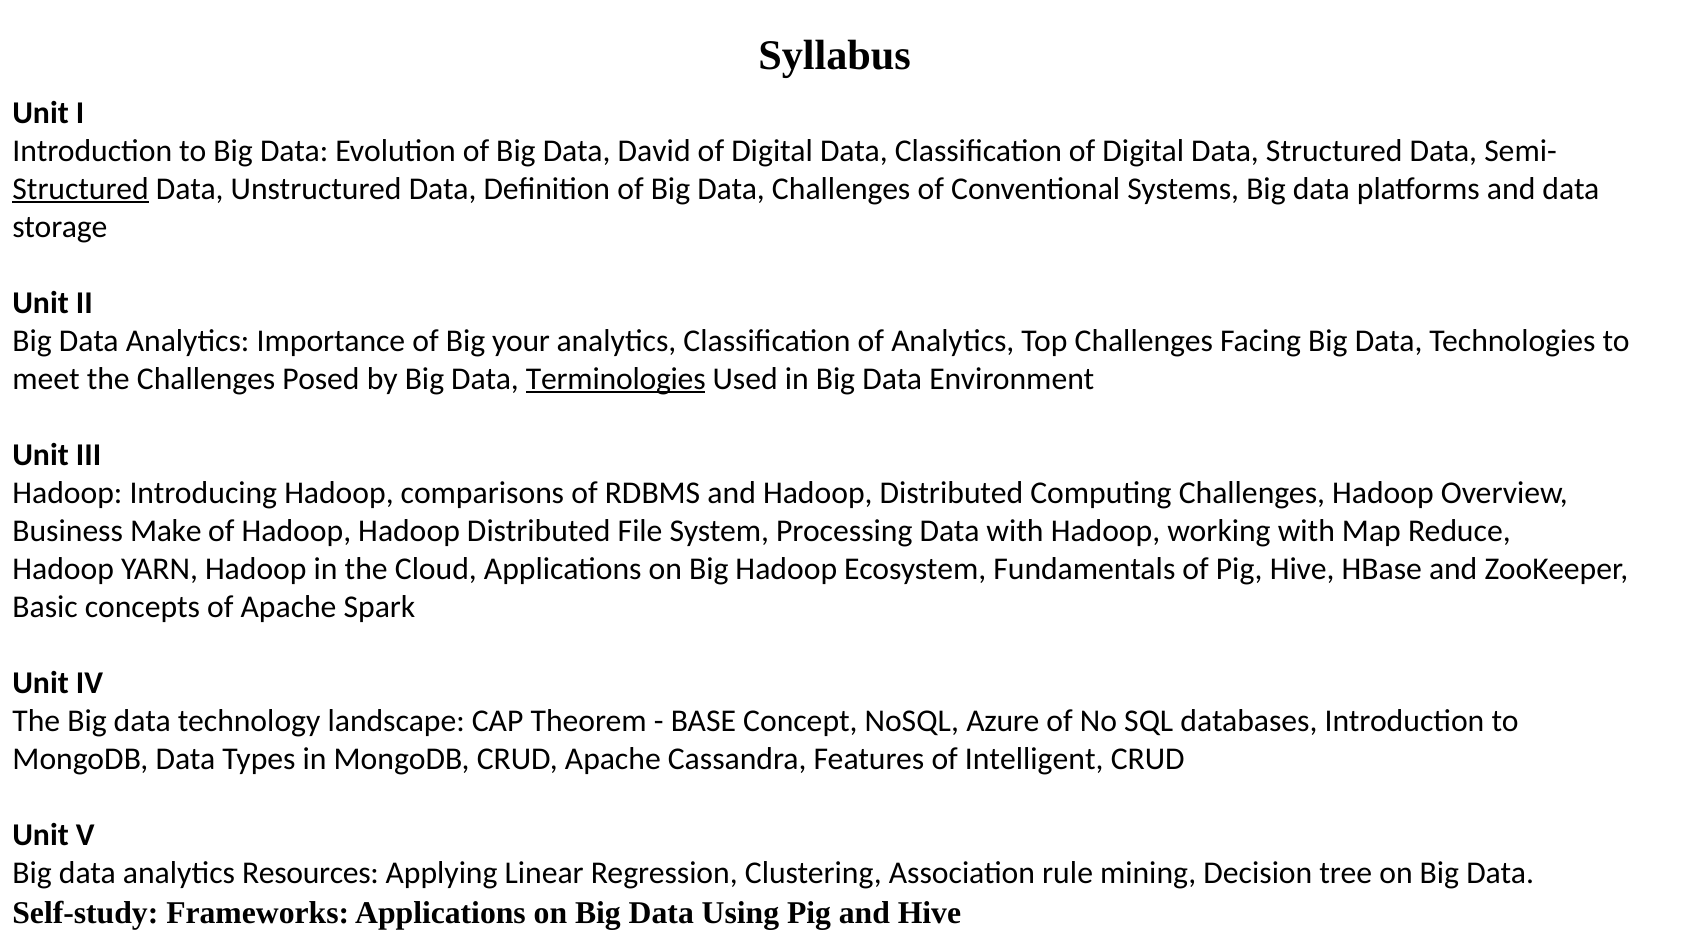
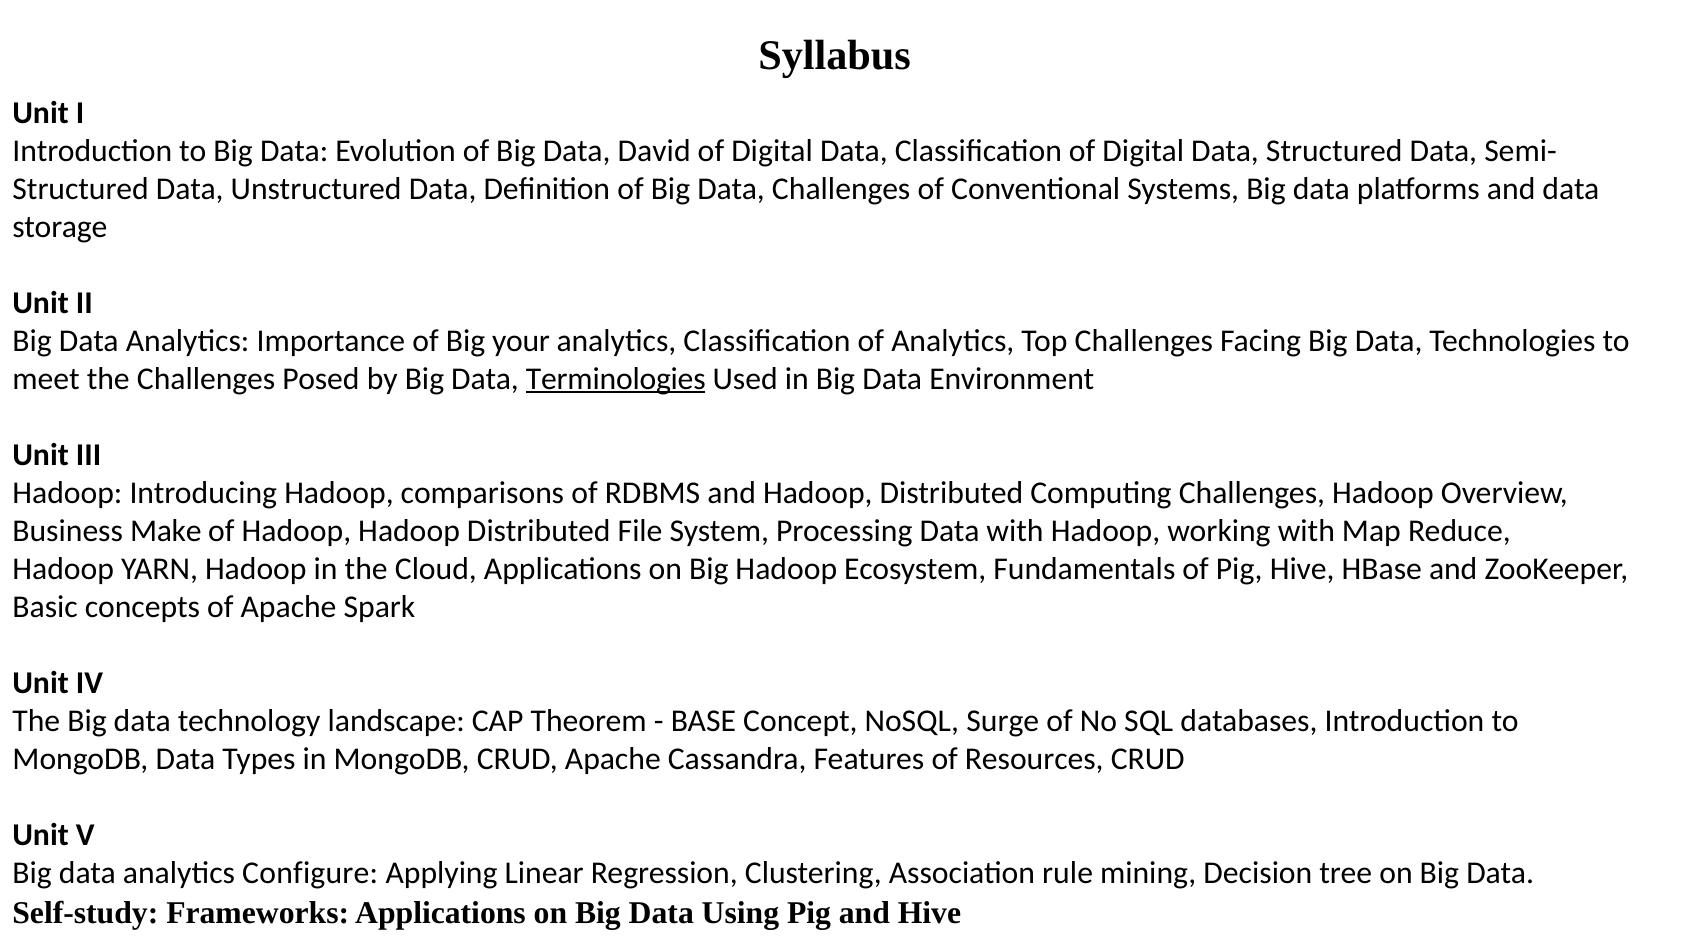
Structured at (81, 189) underline: present -> none
Azure: Azure -> Surge
Intelligent: Intelligent -> Resources
Resources: Resources -> Configure
